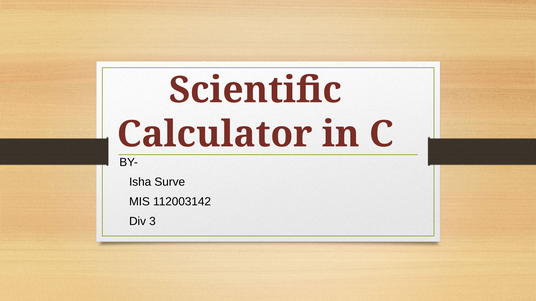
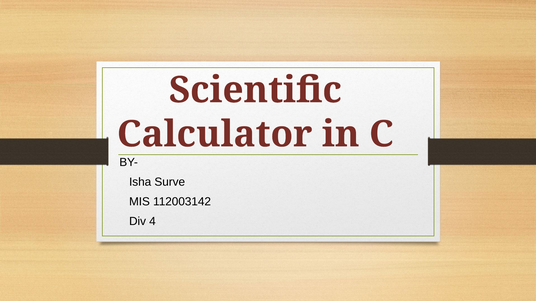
3: 3 -> 4
